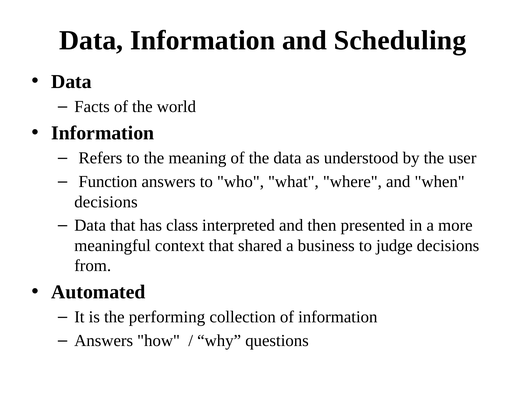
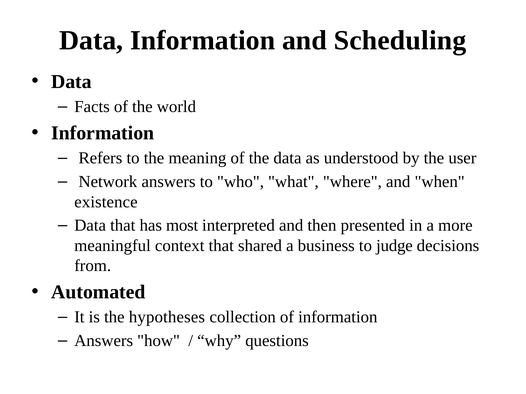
Function: Function -> Network
decisions at (106, 202): decisions -> existence
class: class -> most
performing: performing -> hypotheses
